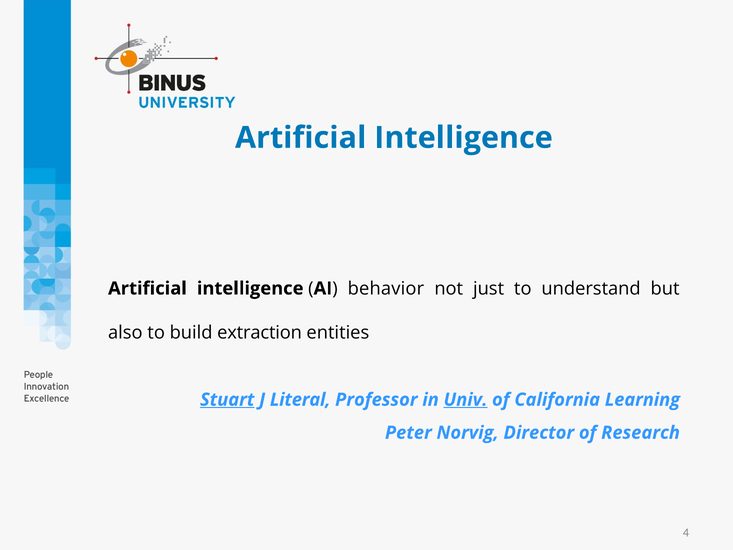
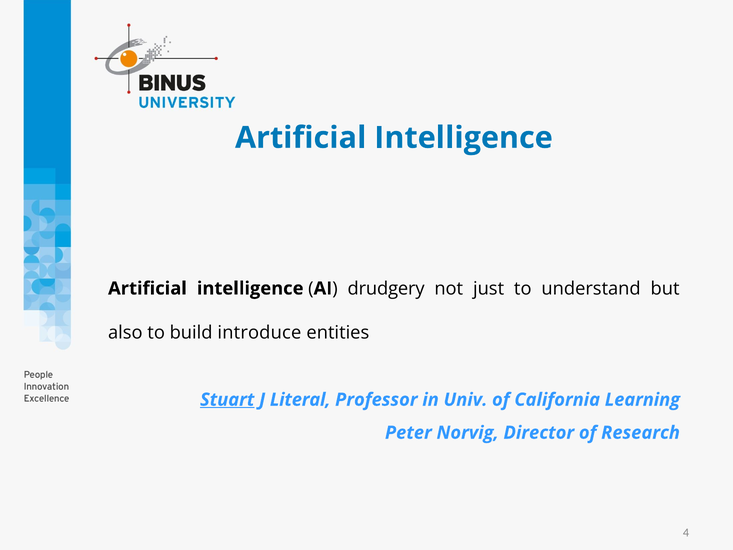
behavior: behavior -> drudgery
extraction: extraction -> introduce
Univ underline: present -> none
